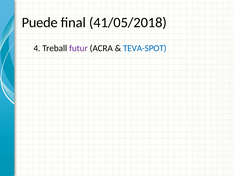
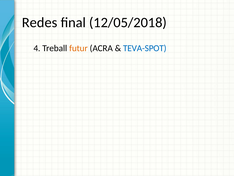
Puede: Puede -> Redes
41/05/2018: 41/05/2018 -> 12/05/2018
futur colour: purple -> orange
